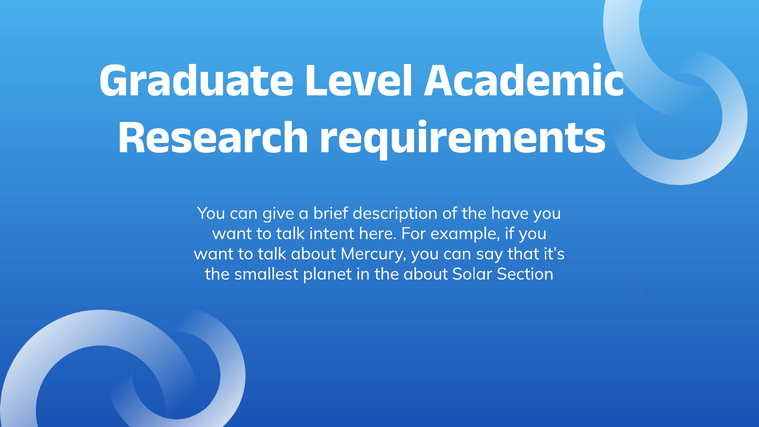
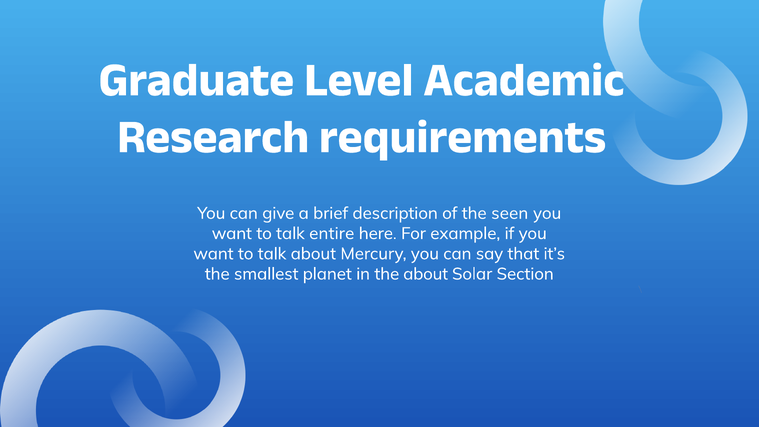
have: have -> seen
intent: intent -> entire
